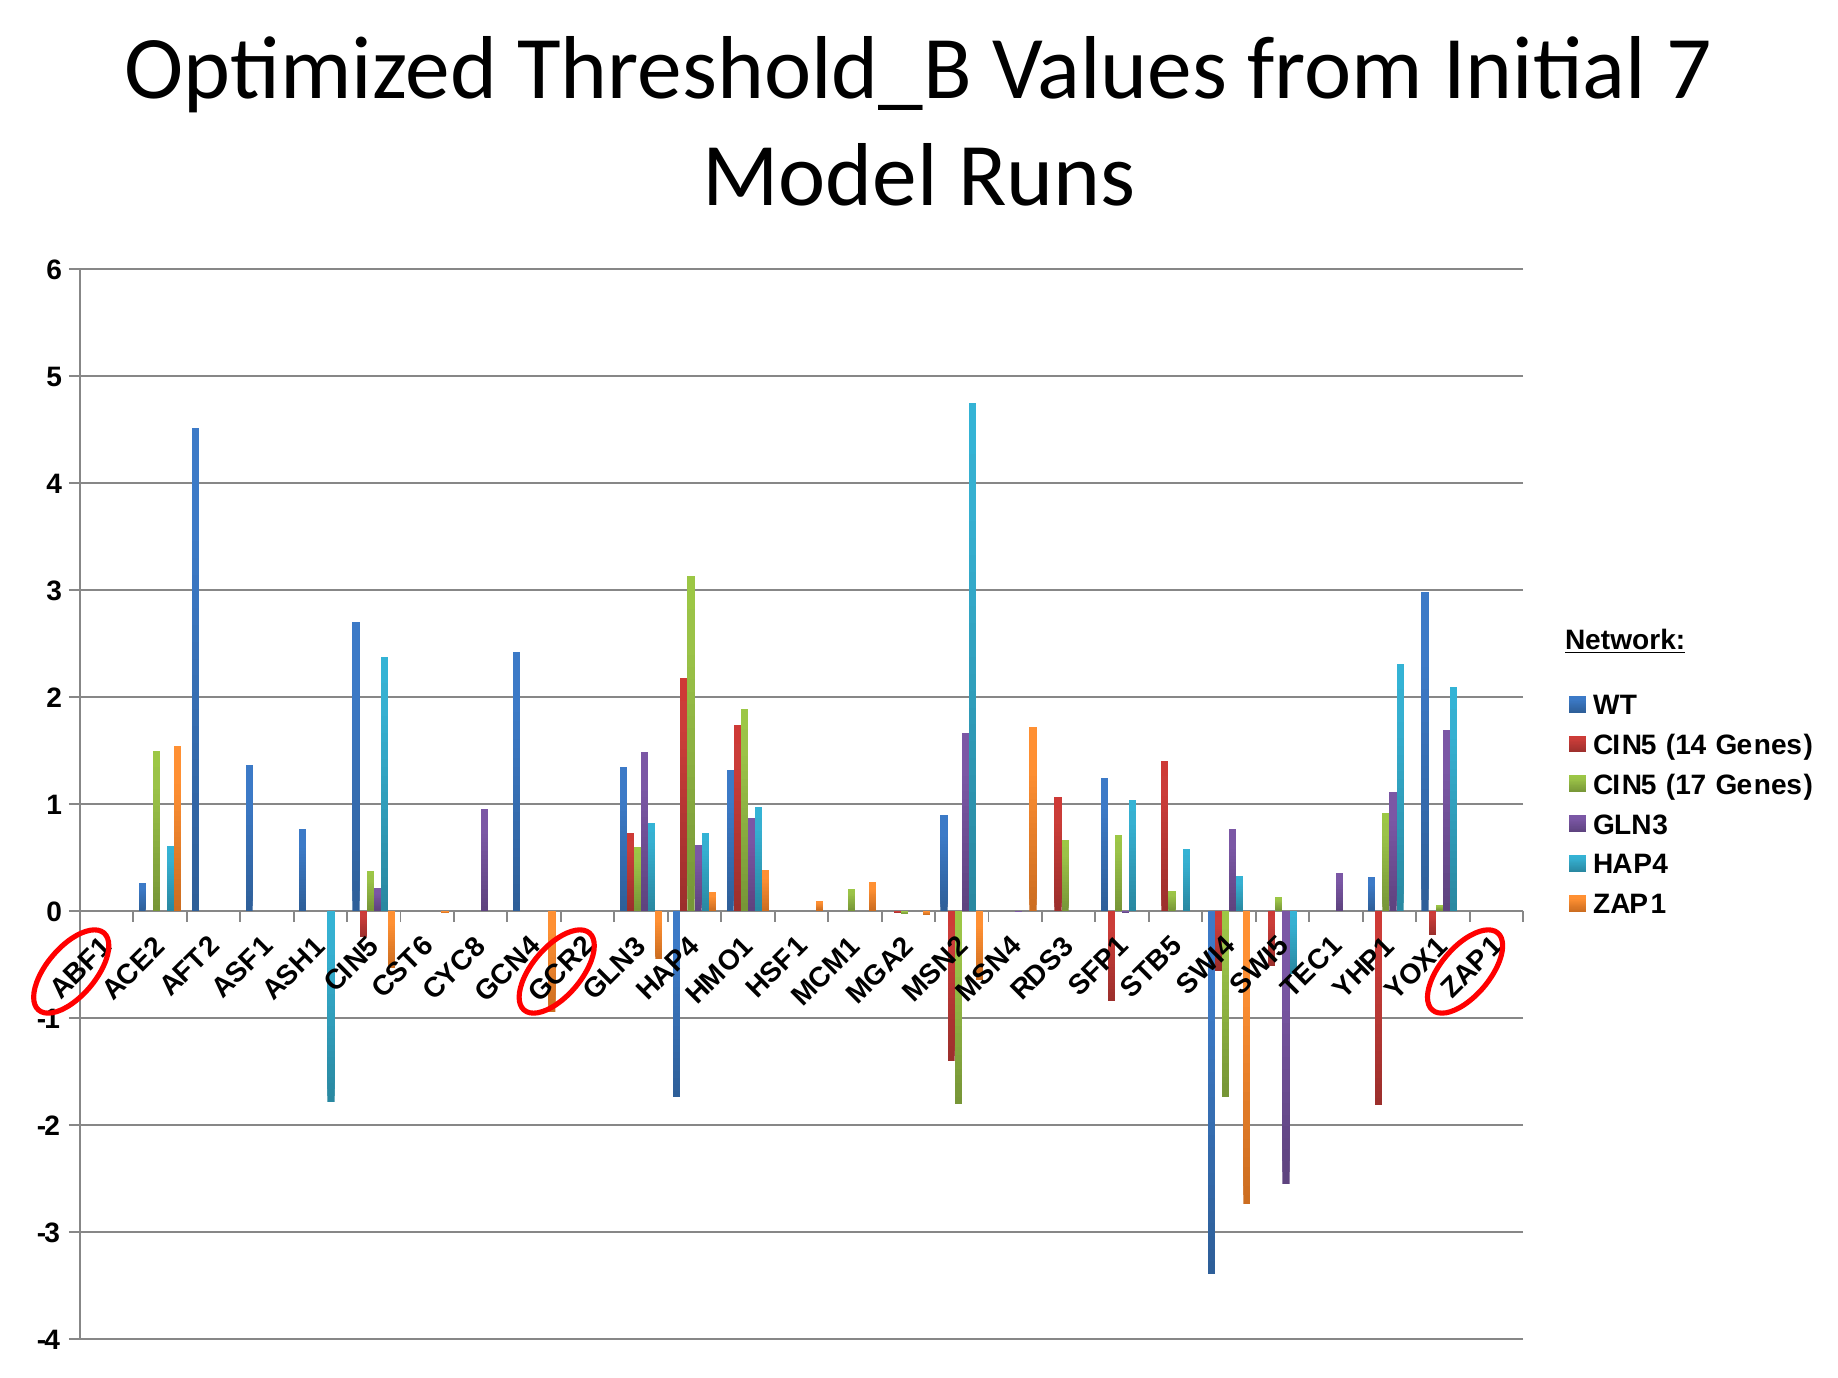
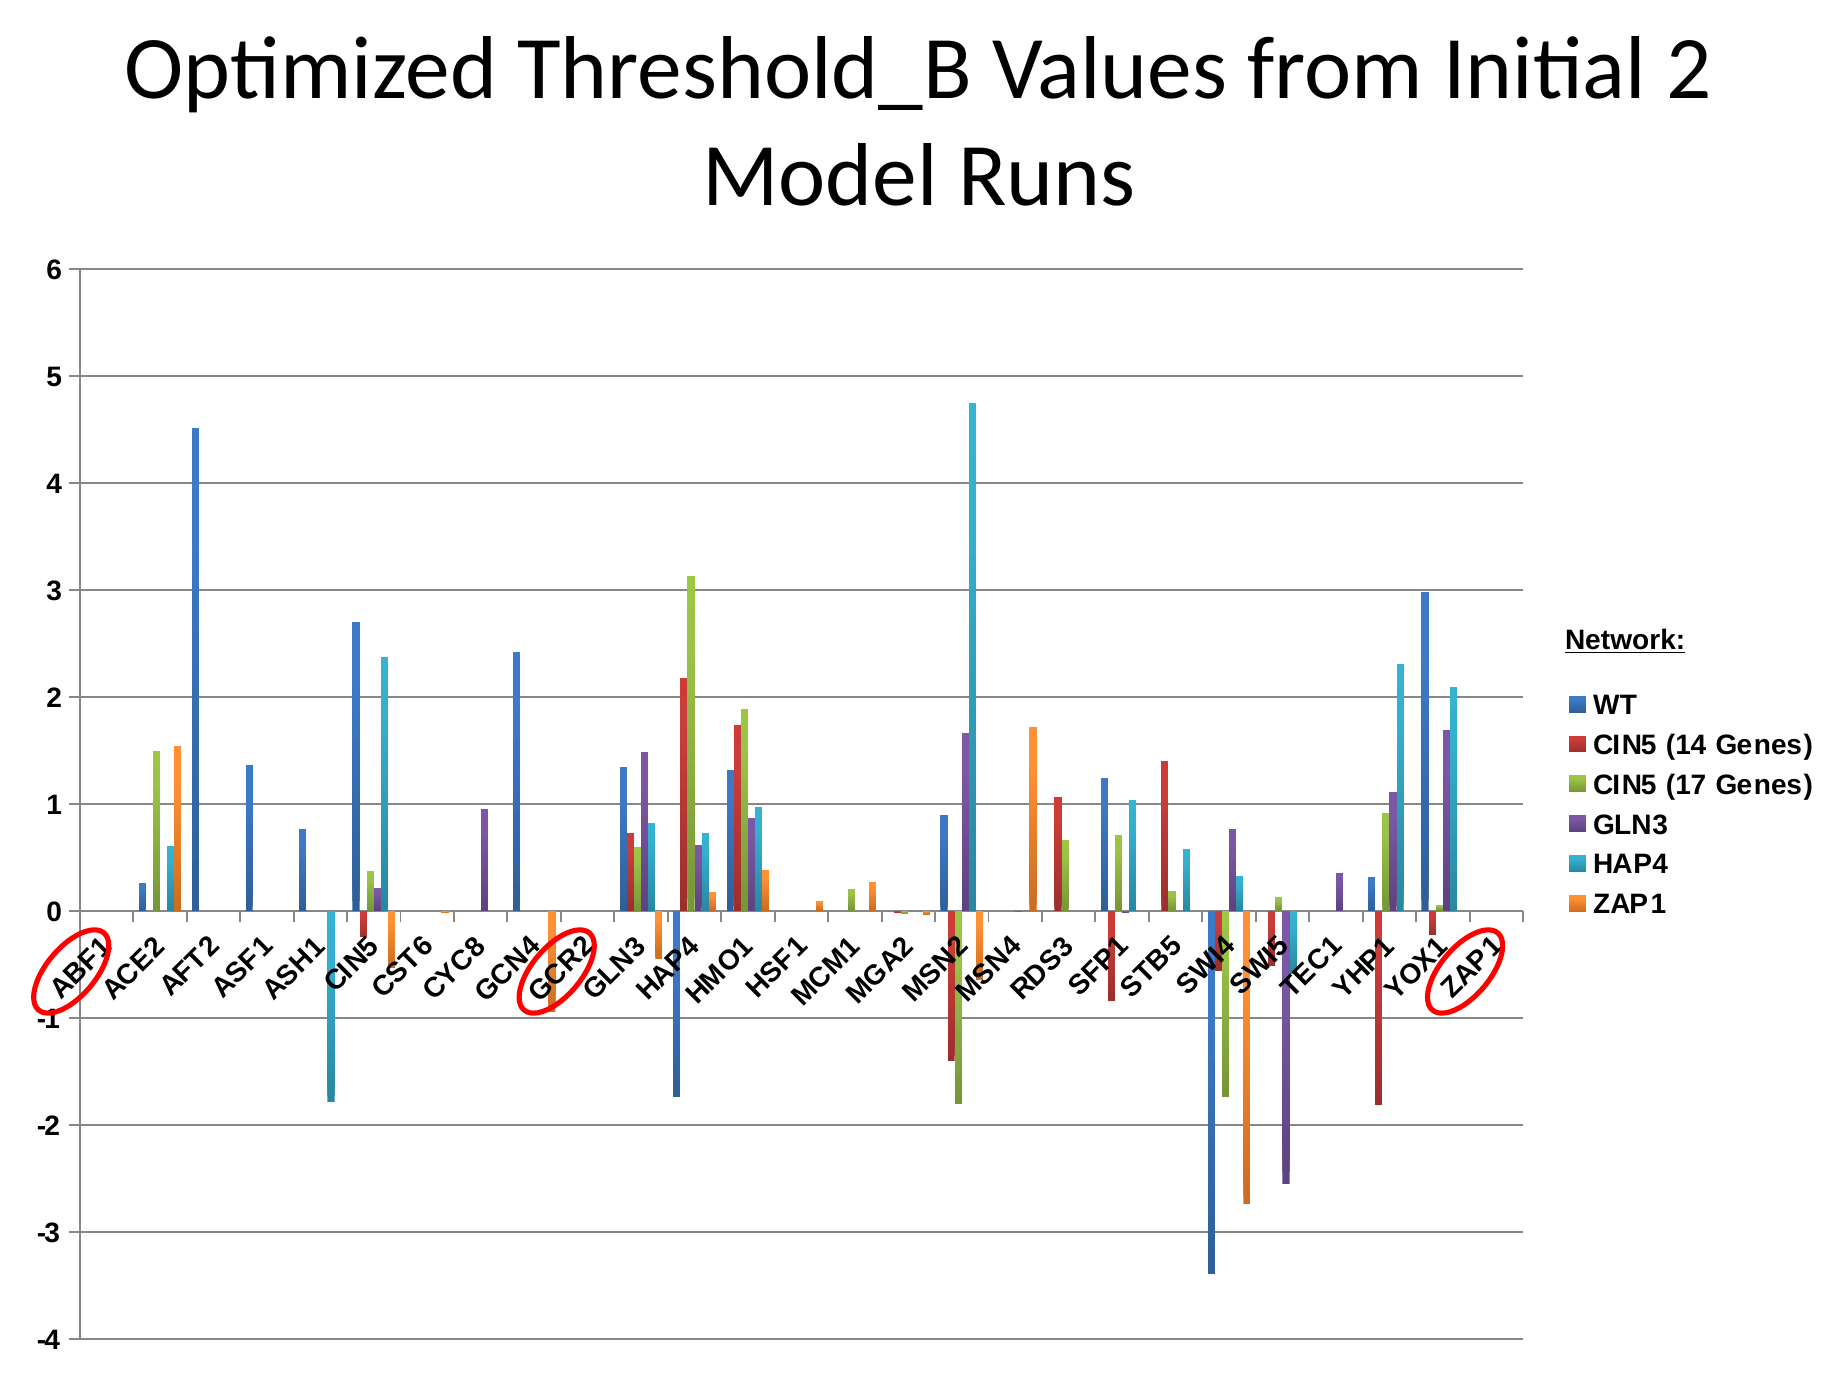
Initial 7: 7 -> 2
